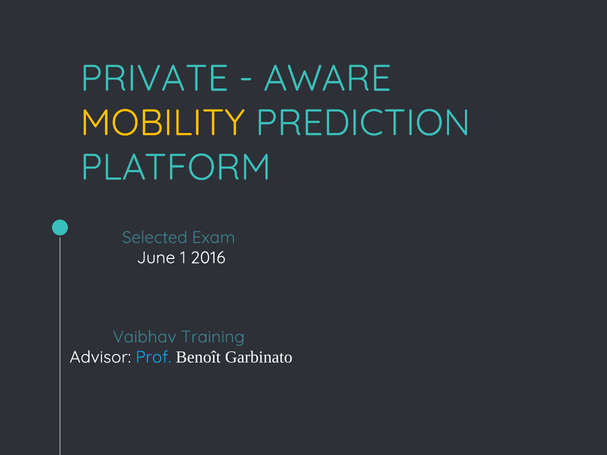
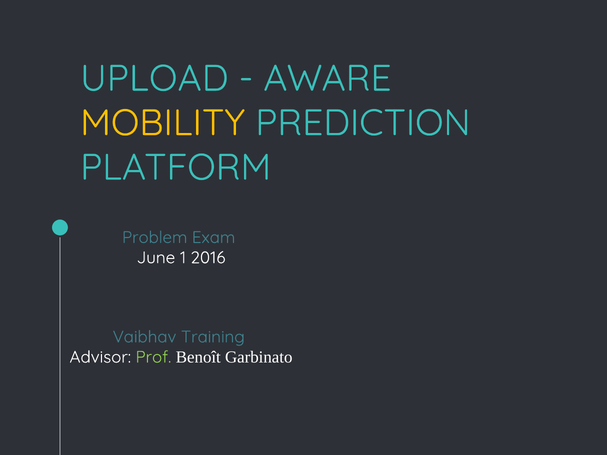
PRIVATE: PRIVATE -> UPLOAD
Selected: Selected -> Problem
Prof colour: light blue -> light green
